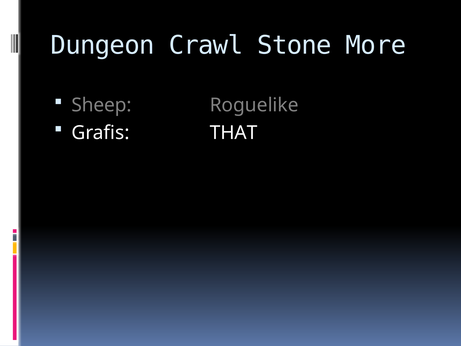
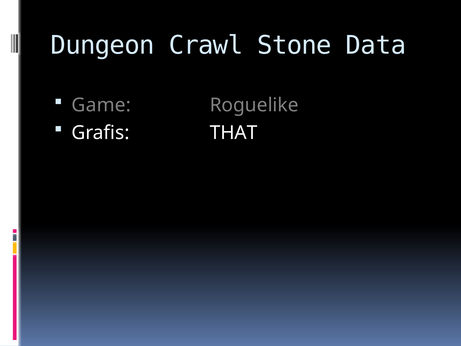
More: More -> Data
Sheep: Sheep -> Game
